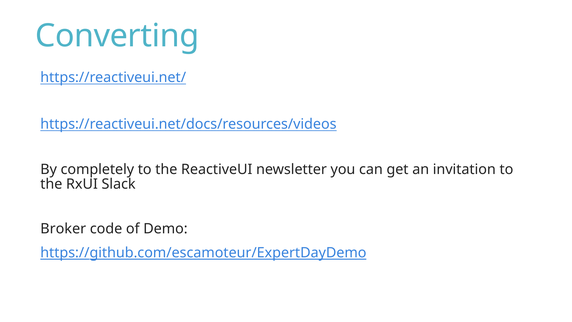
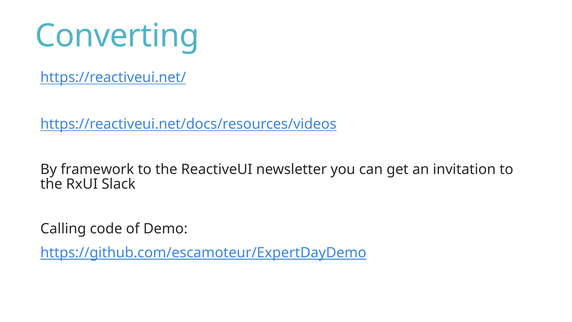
completely: completely -> framework
Broker: Broker -> Calling
